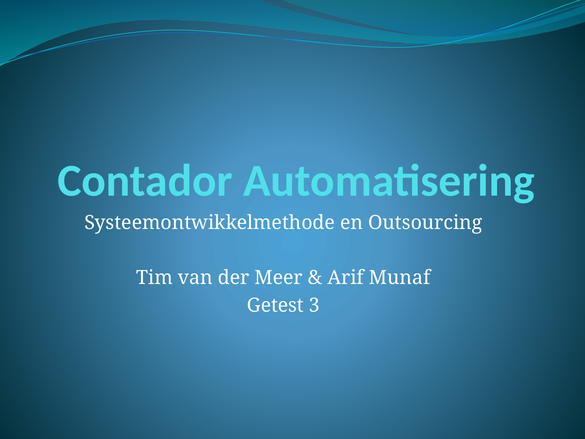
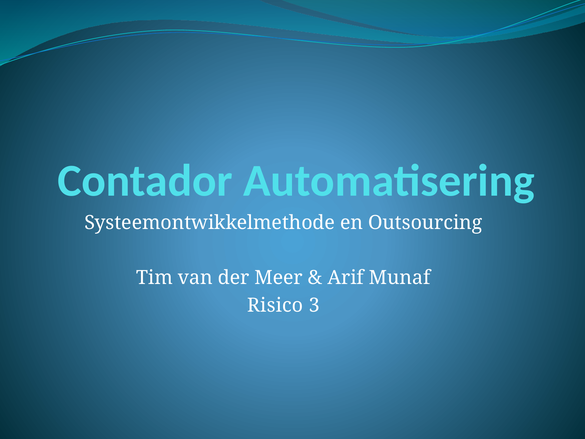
Getest: Getest -> Risico
